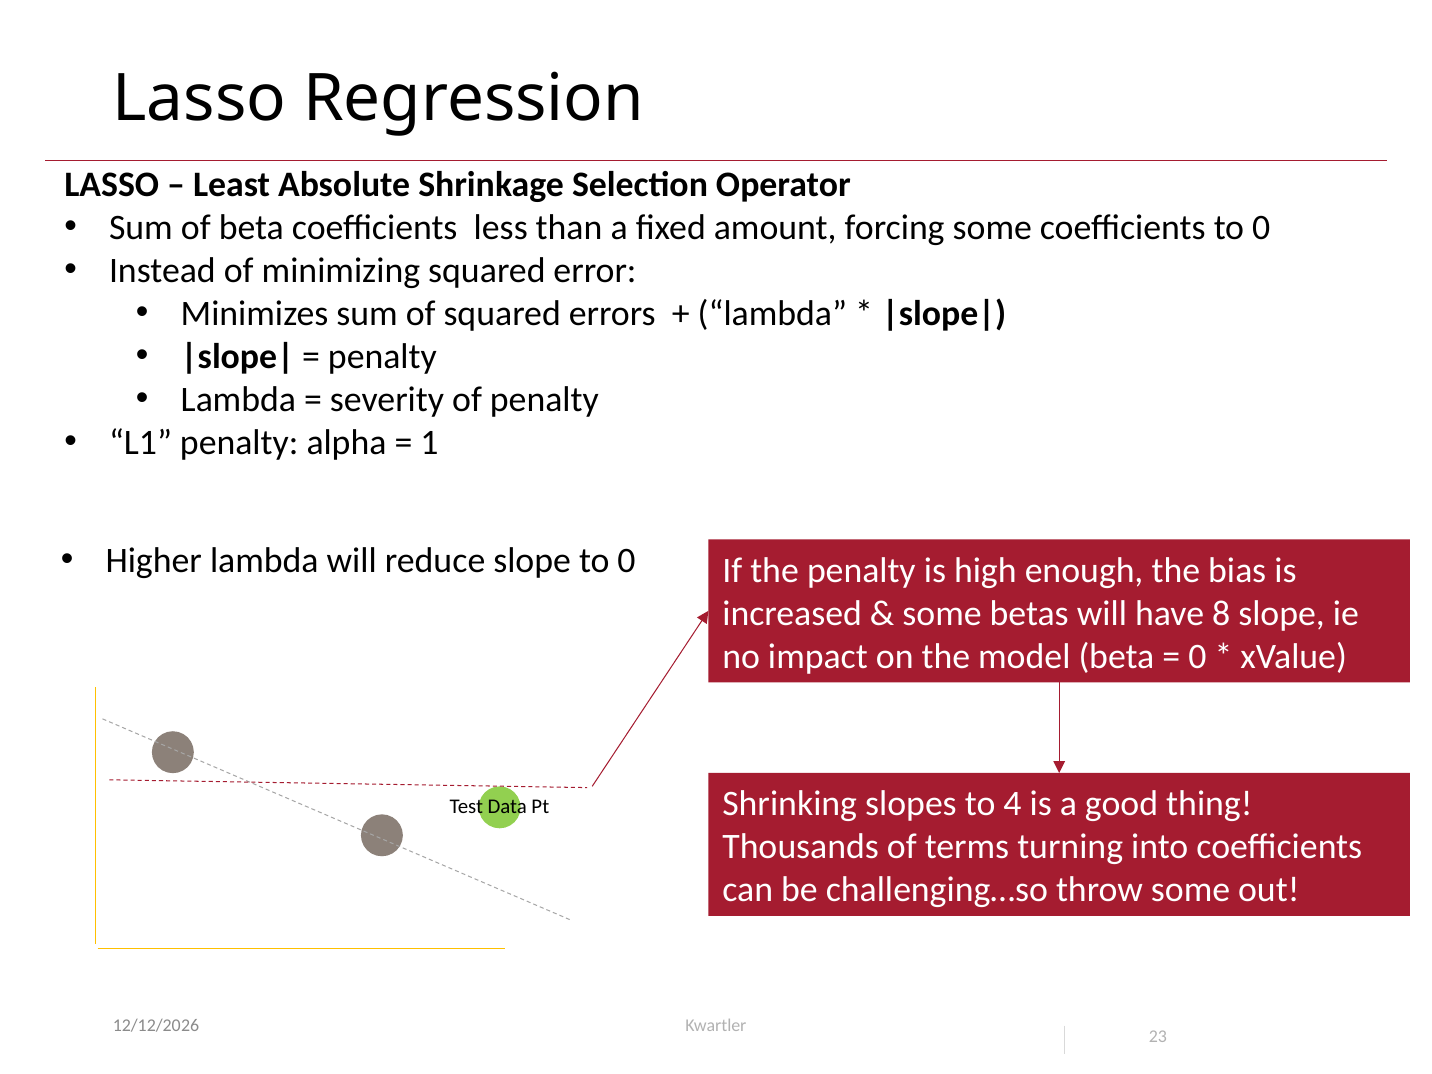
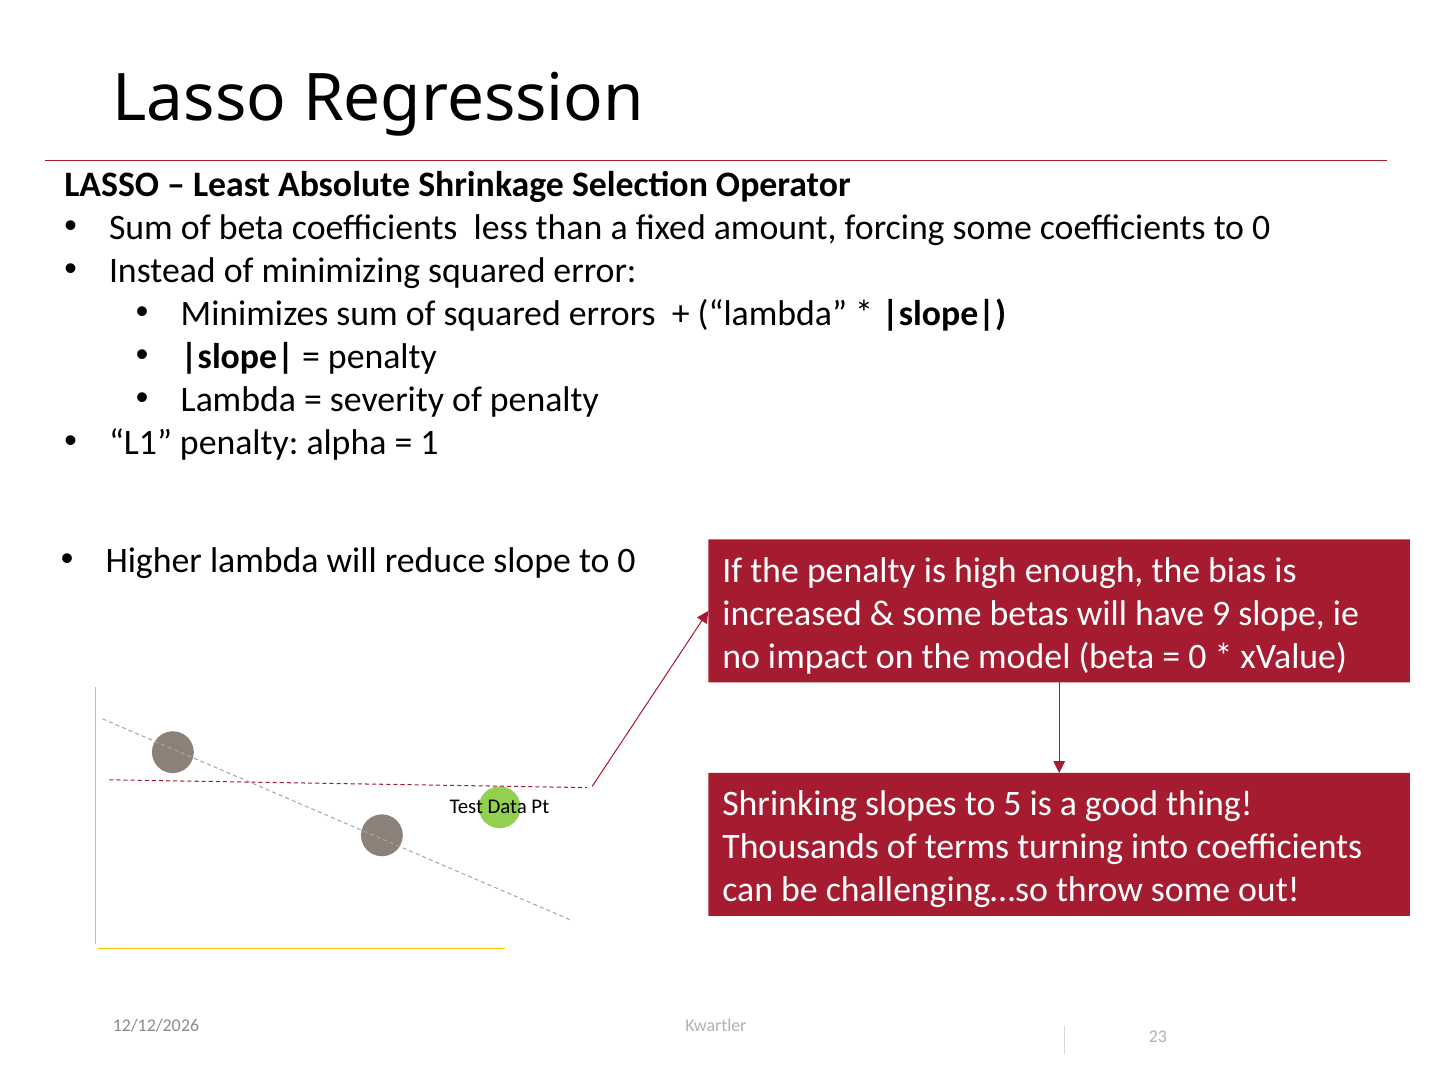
8: 8 -> 9
4: 4 -> 5
